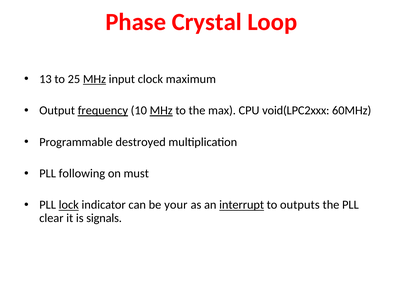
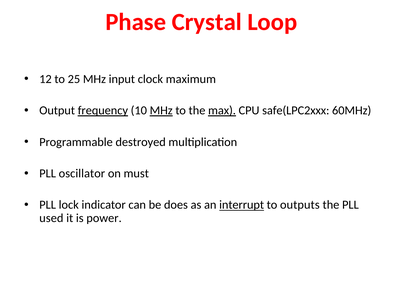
13: 13 -> 12
MHz at (94, 79) underline: present -> none
max underline: none -> present
void(LPC2xxx: void(LPC2xxx -> safe(LPC2xxx
following: following -> oscillator
lock underline: present -> none
your: your -> does
clear: clear -> used
signals: signals -> power
